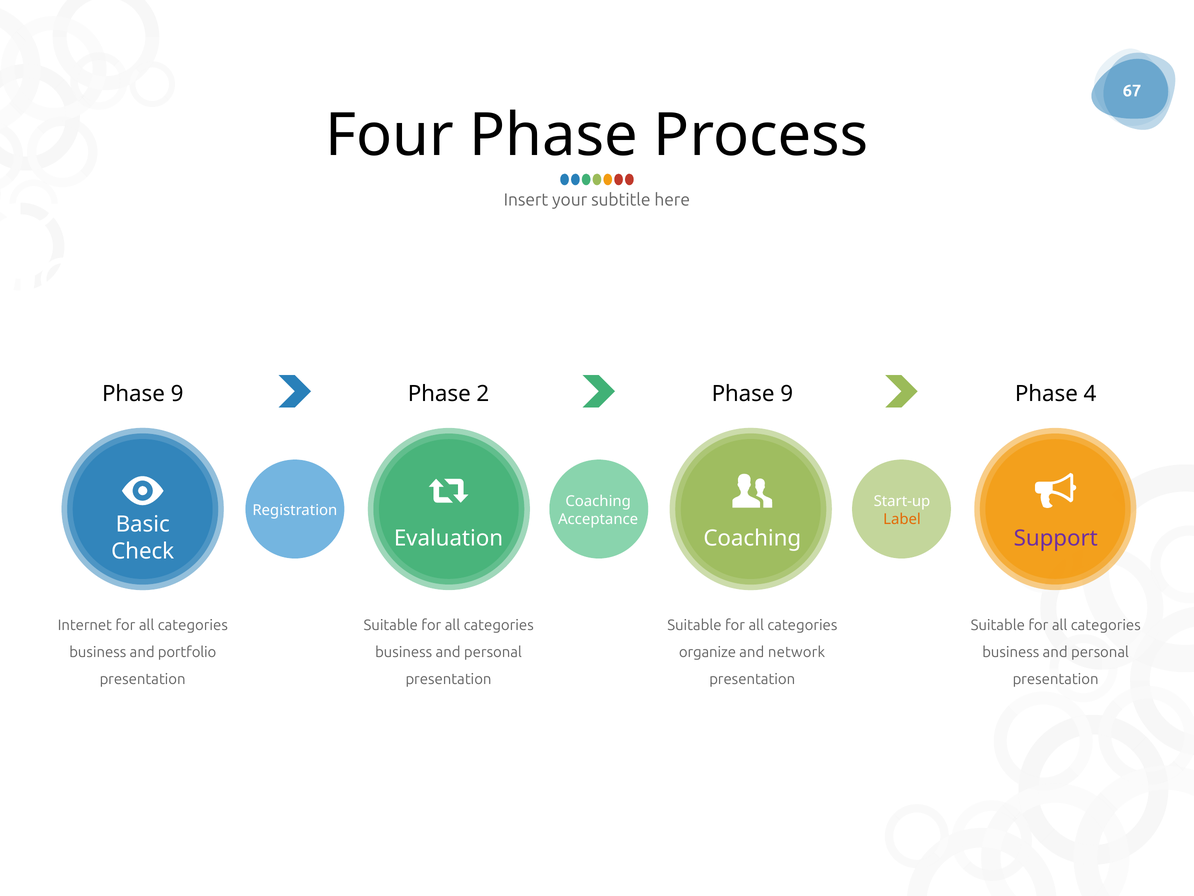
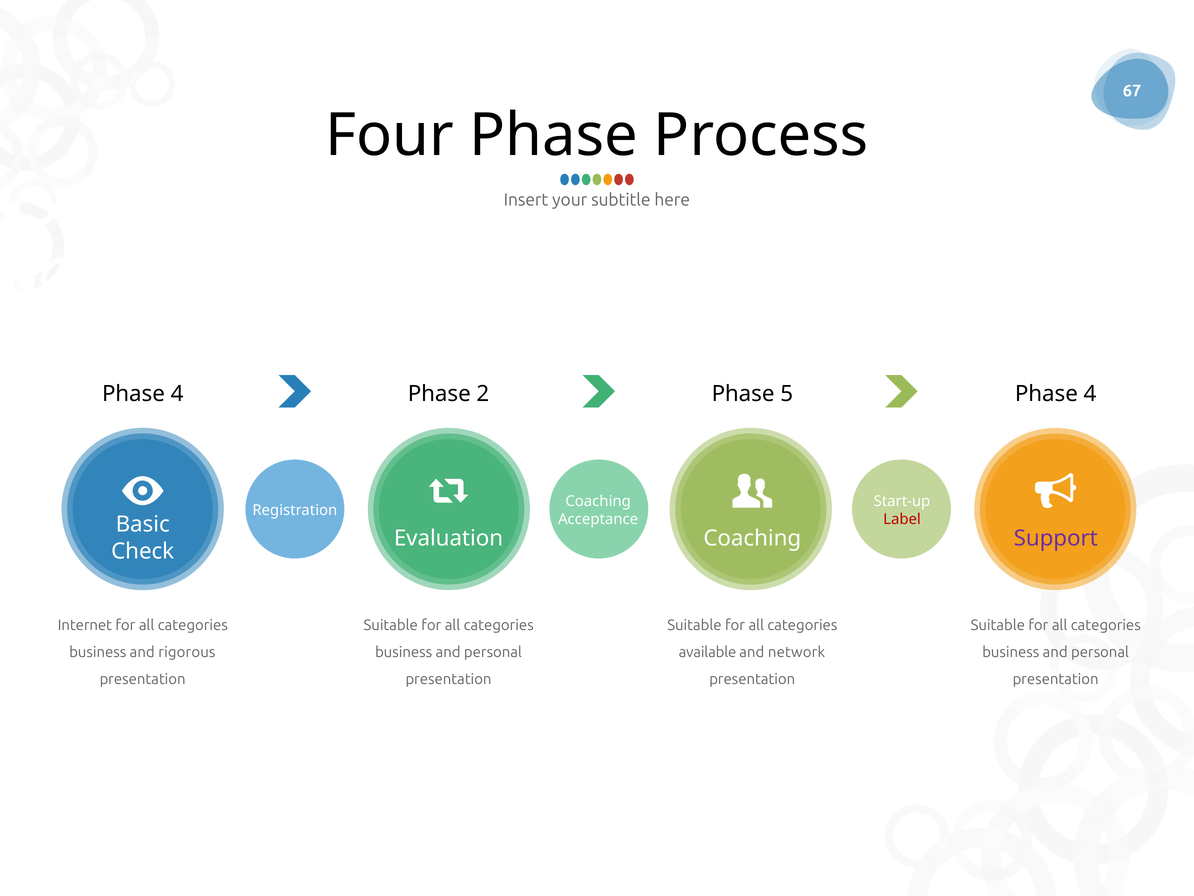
9 at (177, 394): 9 -> 4
2 Phase 9: 9 -> 5
Label colour: orange -> red
portfolio: portfolio -> rigorous
organize: organize -> available
